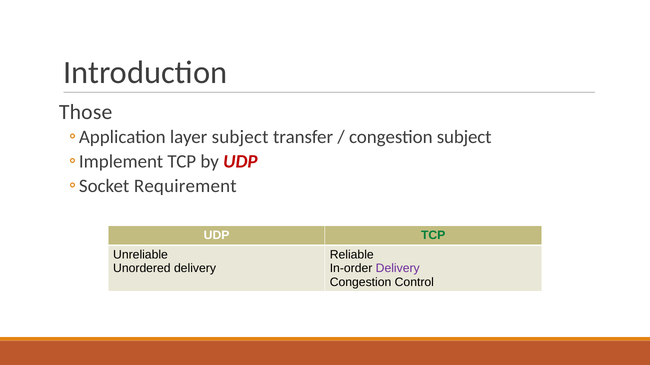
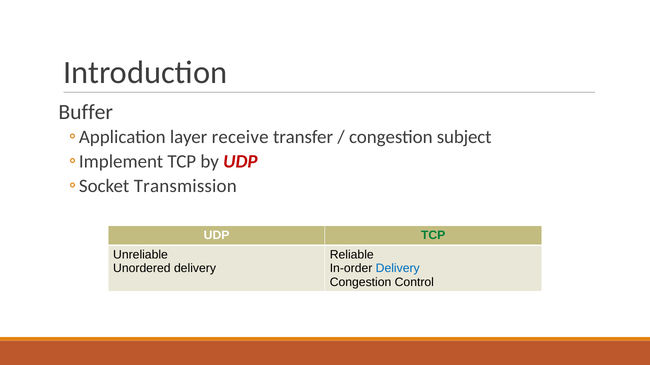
Those: Those -> Buffer
layer subject: subject -> receive
Requirement: Requirement -> Transmission
Delivery at (398, 269) colour: purple -> blue
